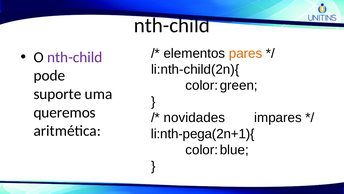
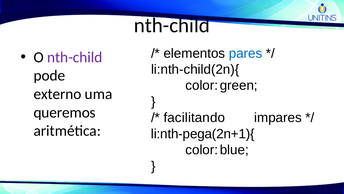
pares colour: orange -> blue
suporte: suporte -> externo
novidades: novidades -> facilitando
